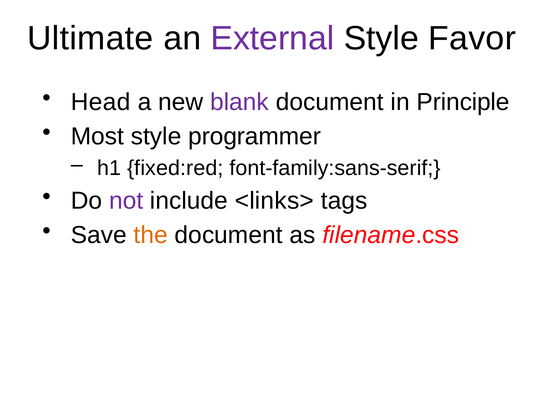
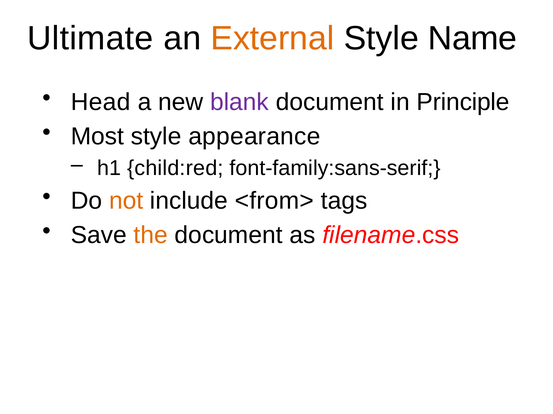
External colour: purple -> orange
Favor: Favor -> Name
programmer: programmer -> appearance
fixed:red: fixed:red -> child:red
not colour: purple -> orange
<links>: <links> -> <from>
